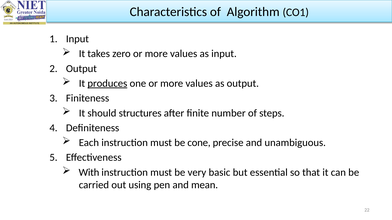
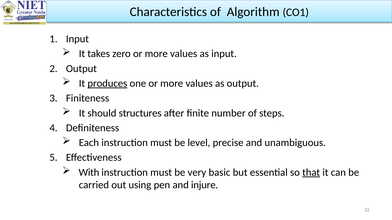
cone: cone -> level
that underline: none -> present
mean: mean -> injure
